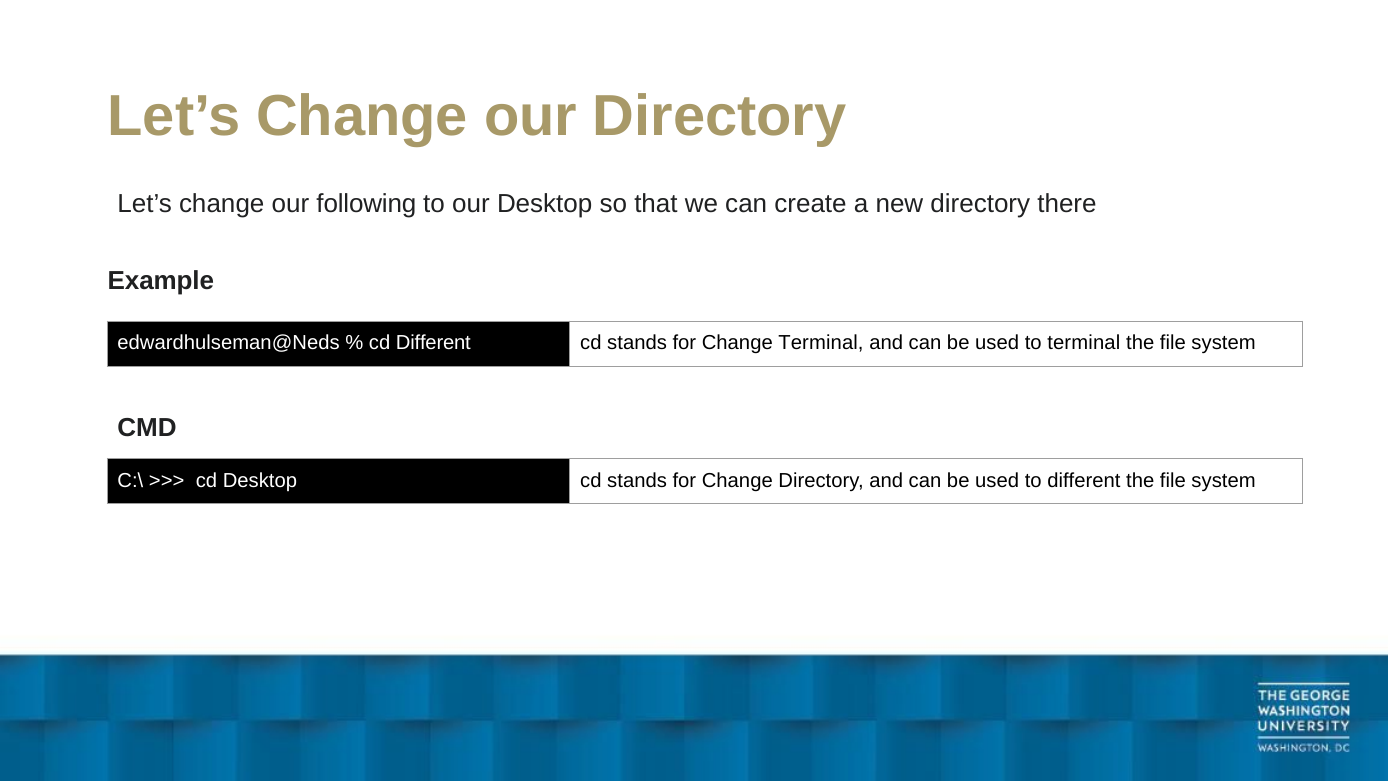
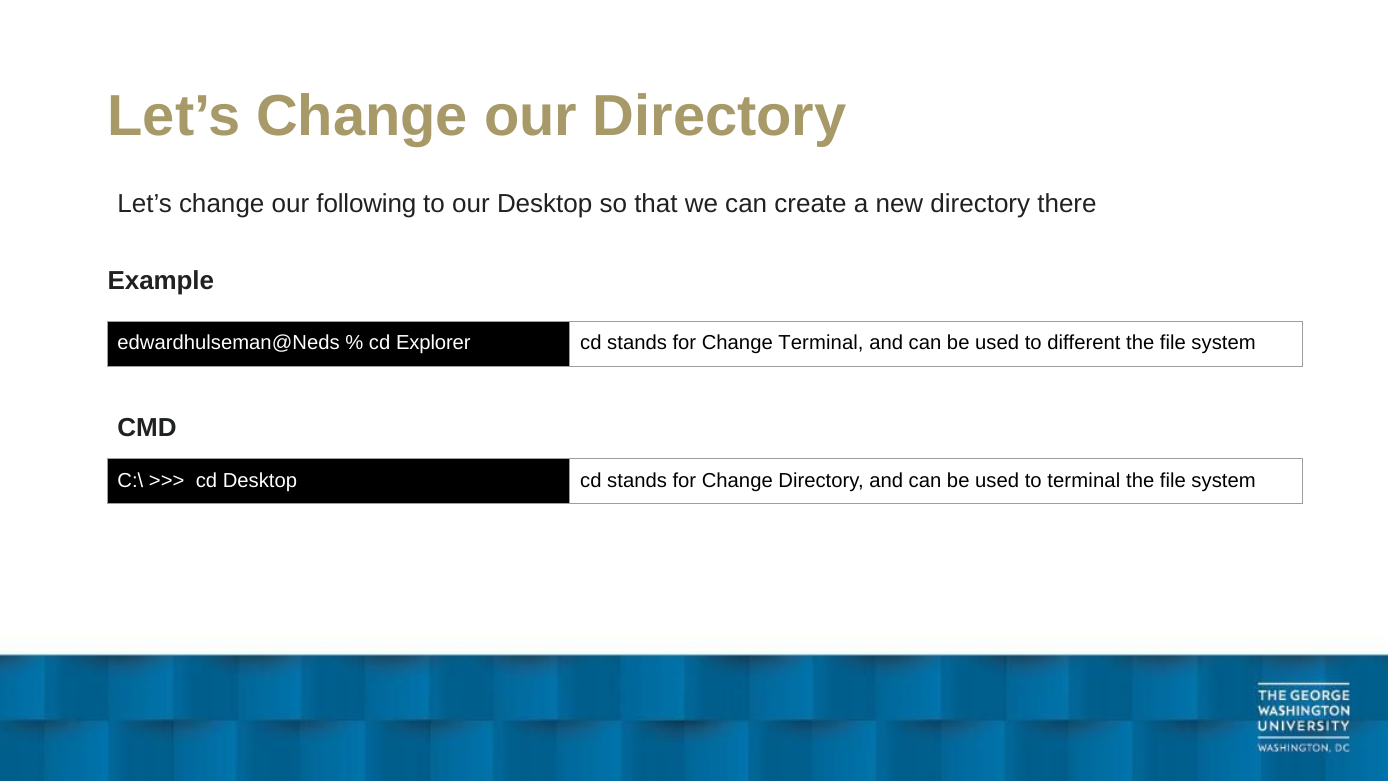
cd Different: Different -> Explorer
to terminal: terminal -> different
to different: different -> terminal
